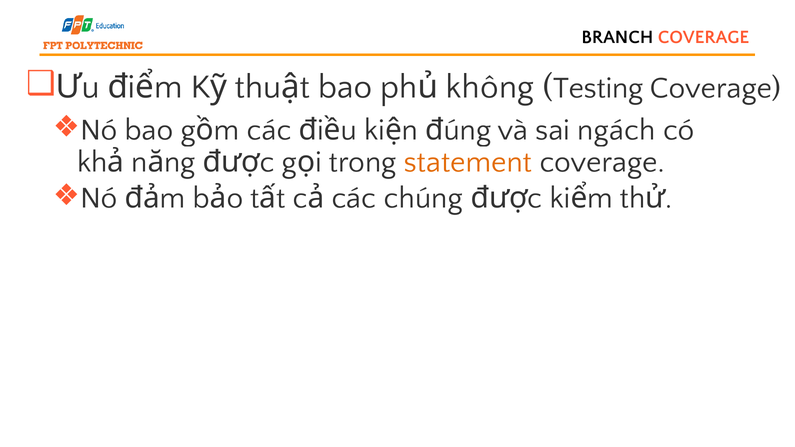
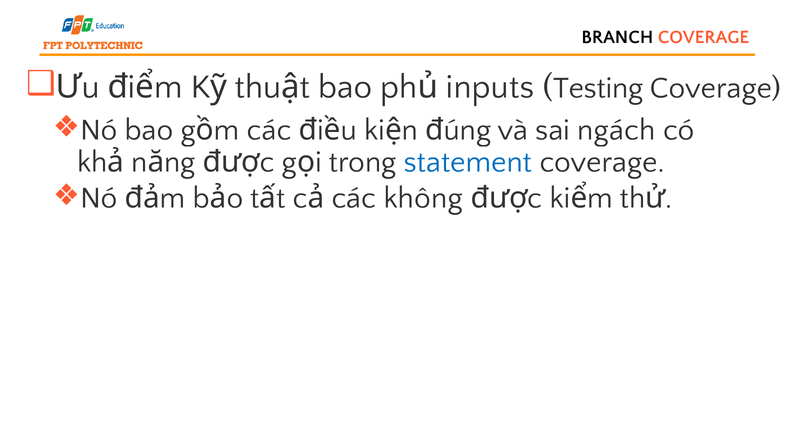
không: không -> inputs
statement colour: orange -> blue
chúng: chúng -> không
